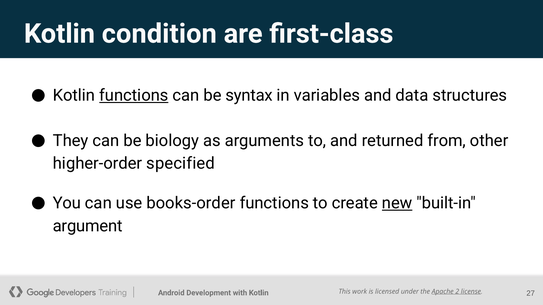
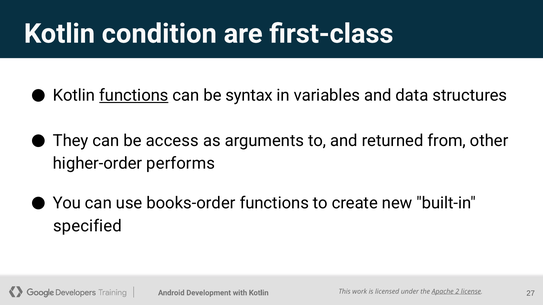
biology: biology -> access
specified: specified -> performs
new underline: present -> none
argument: argument -> specified
